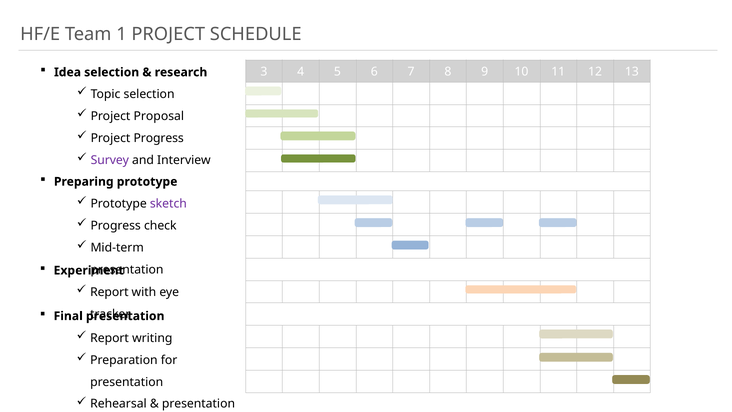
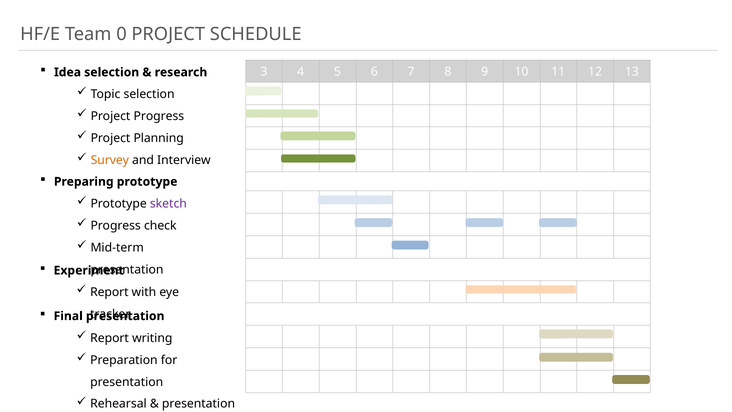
1: 1 -> 0
Project Proposal: Proposal -> Progress
Project Progress: Progress -> Planning
Survey colour: purple -> orange
